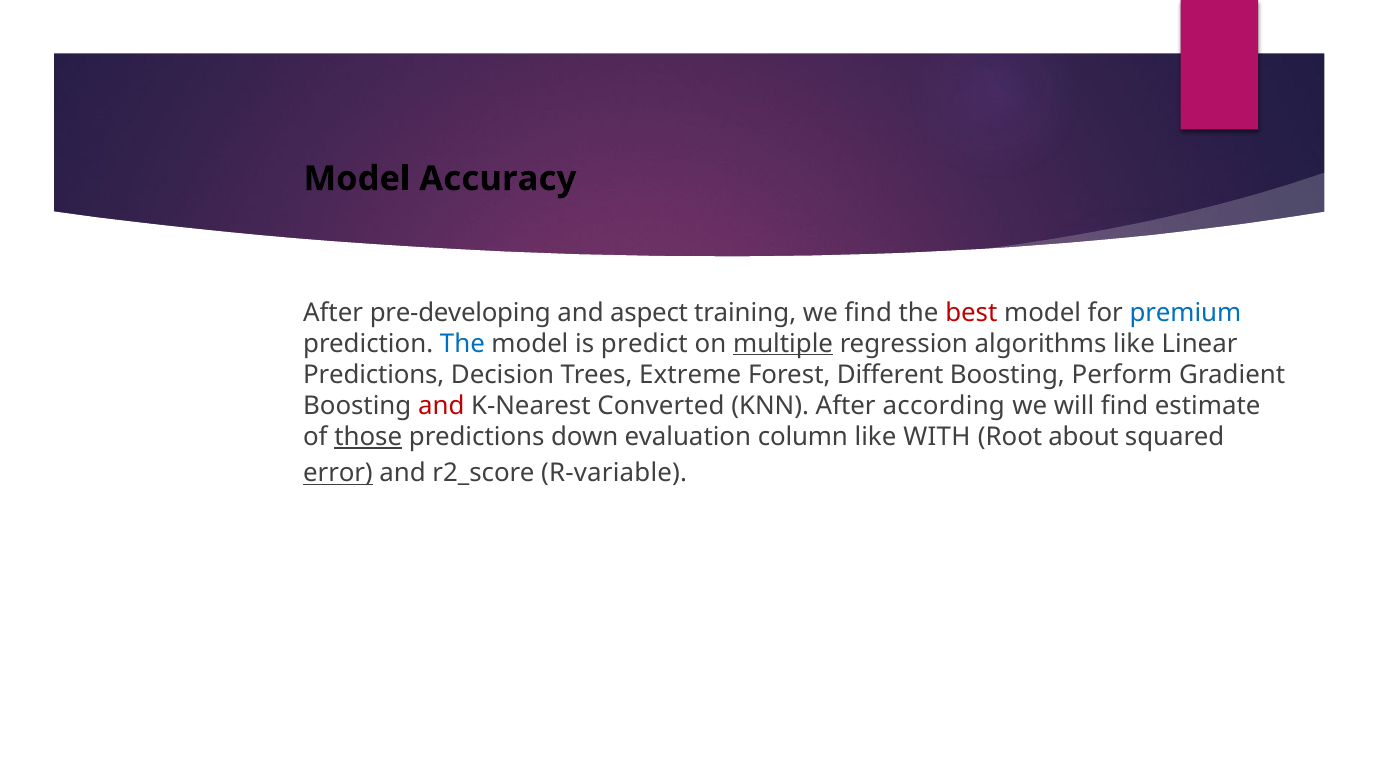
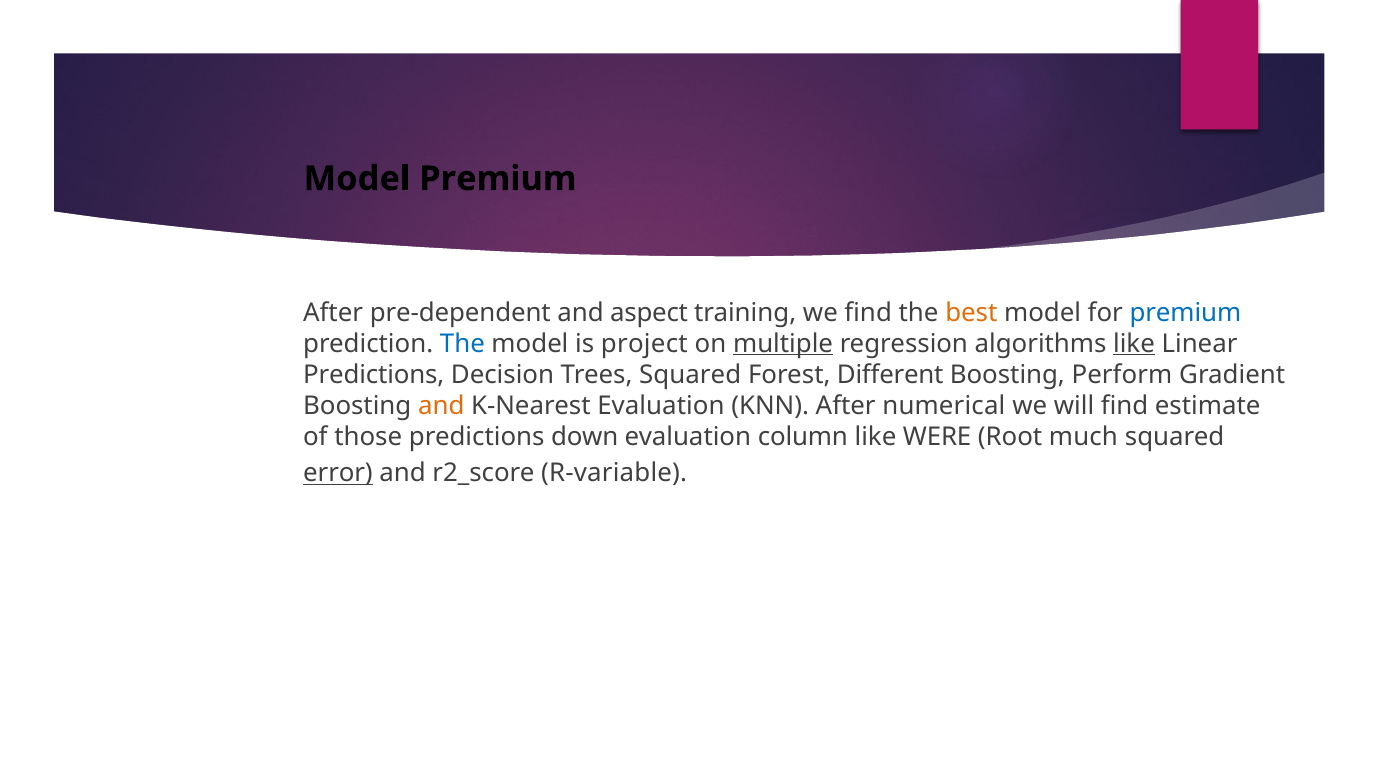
Model Accuracy: Accuracy -> Premium
pre-developing: pre-developing -> pre-dependent
best colour: red -> orange
predict: predict -> project
like at (1134, 343) underline: none -> present
Trees Extreme: Extreme -> Squared
and at (441, 405) colour: red -> orange
K-Nearest Converted: Converted -> Evaluation
according: according -> numerical
those underline: present -> none
WITH: WITH -> WERE
about: about -> much
